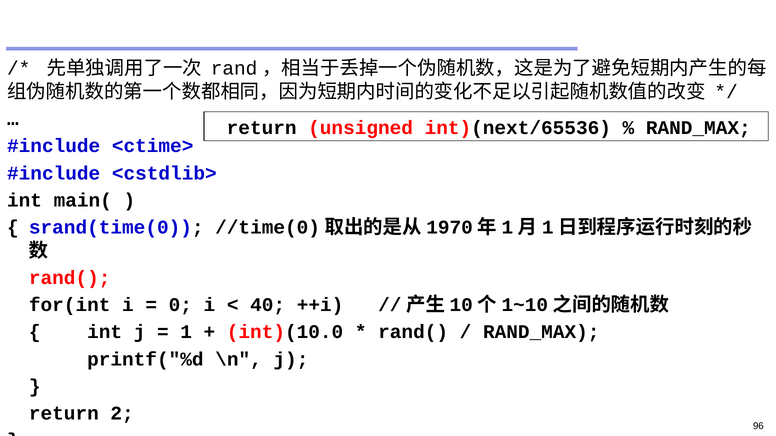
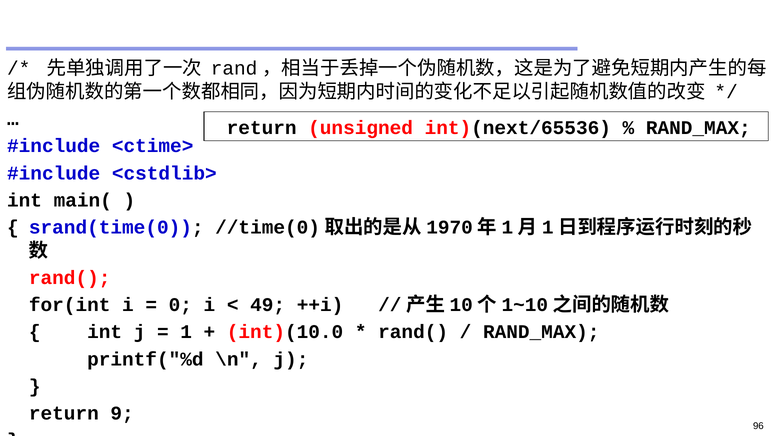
40: 40 -> 49
2: 2 -> 9
